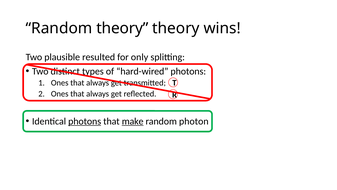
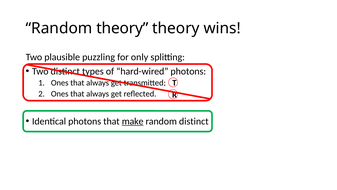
resulted: resulted -> puzzling
photons at (85, 121) underline: present -> none
random photon: photon -> distinct
